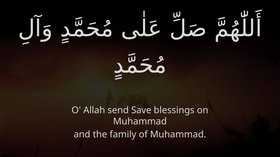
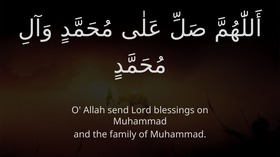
Save: Save -> Lord
